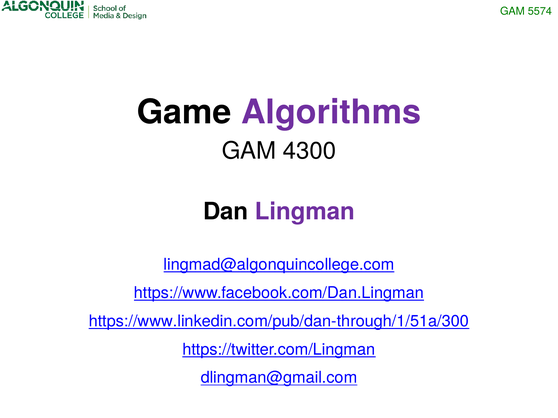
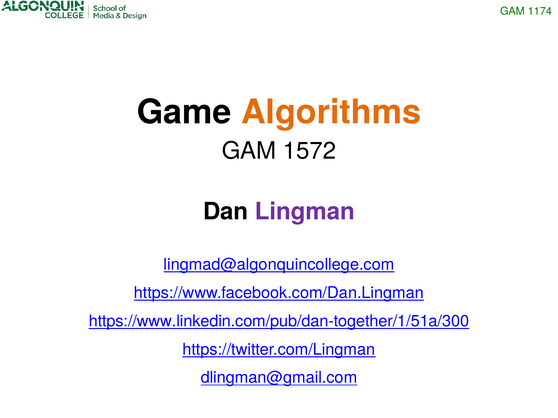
5574: 5574 -> 1174
Algorithms colour: purple -> orange
4300: 4300 -> 1572
https://www.linkedin.com/pub/dan-through/1/51a/300: https://www.linkedin.com/pub/dan-through/1/51a/300 -> https://www.linkedin.com/pub/dan-together/1/51a/300
